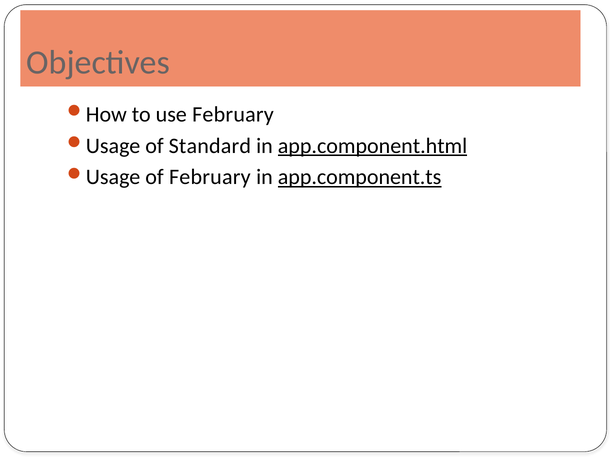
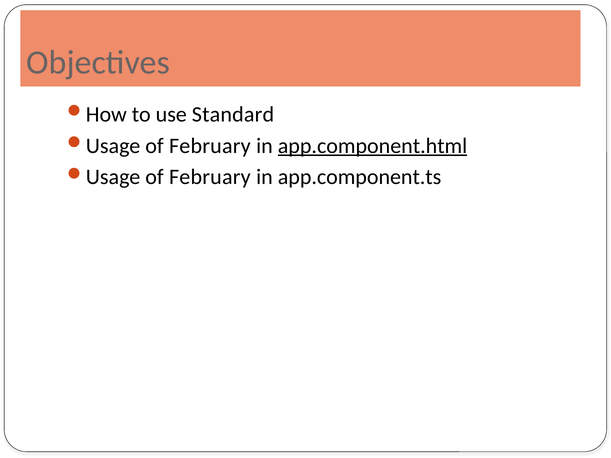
use February: February -> Standard
Standard at (210, 146): Standard -> February
app.component.ts underline: present -> none
